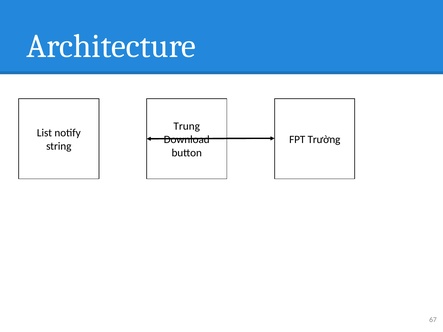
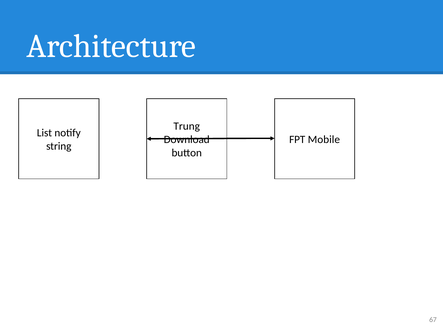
Trường: Trường -> Mobile
